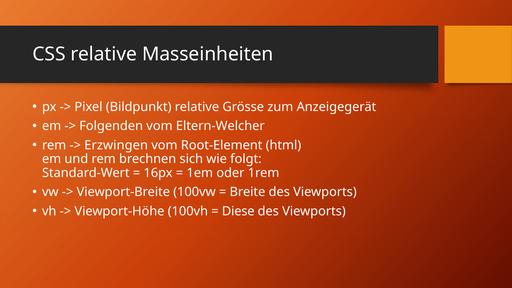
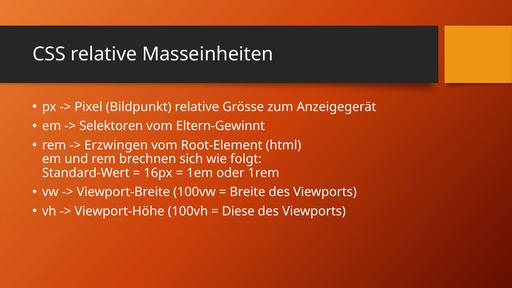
Folgenden: Folgenden -> Selektoren
Eltern-Welcher: Eltern-Welcher -> Eltern-Gewinnt
